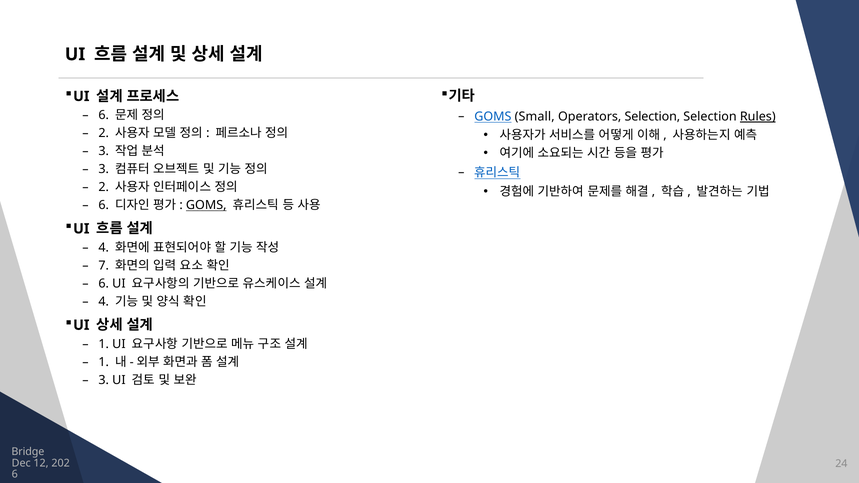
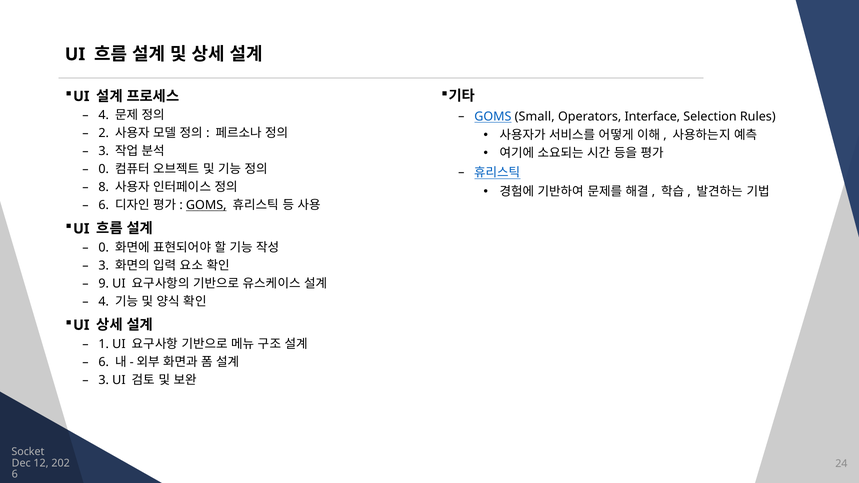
6 at (104, 115): 6 -> 4
Operators Selection: Selection -> Interface
Rules underline: present -> none
3 at (104, 169): 3 -> 0
2 at (104, 187): 2 -> 8
4 at (104, 248): 4 -> 0
7 at (104, 266): 7 -> 3
6 at (104, 284): 6 -> 9
1 at (104, 362): 1 -> 6
Bridge: Bridge -> Socket
